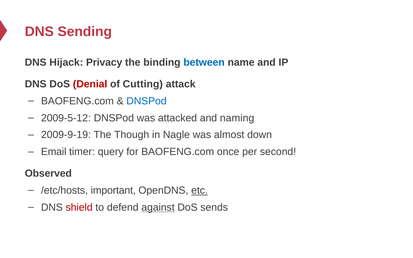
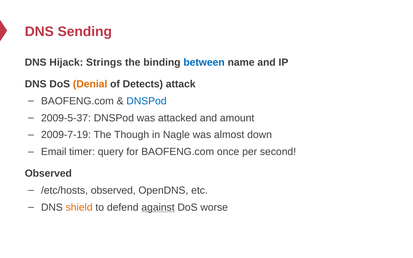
Privacy: Privacy -> Strings
Denial colour: red -> orange
Cutting: Cutting -> Detects
2009-5-12: 2009-5-12 -> 2009-5-37
naming: naming -> amount
2009-9-19: 2009-9-19 -> 2009-7-19
/etc/hosts important: important -> observed
etc underline: present -> none
shield colour: red -> orange
sends: sends -> worse
